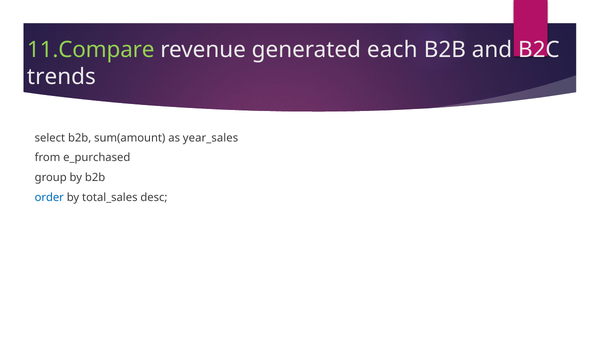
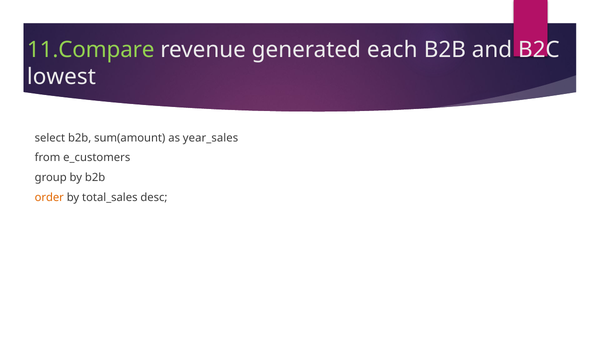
trends: trends -> lowest
e_purchased: e_purchased -> e_customers
order colour: blue -> orange
